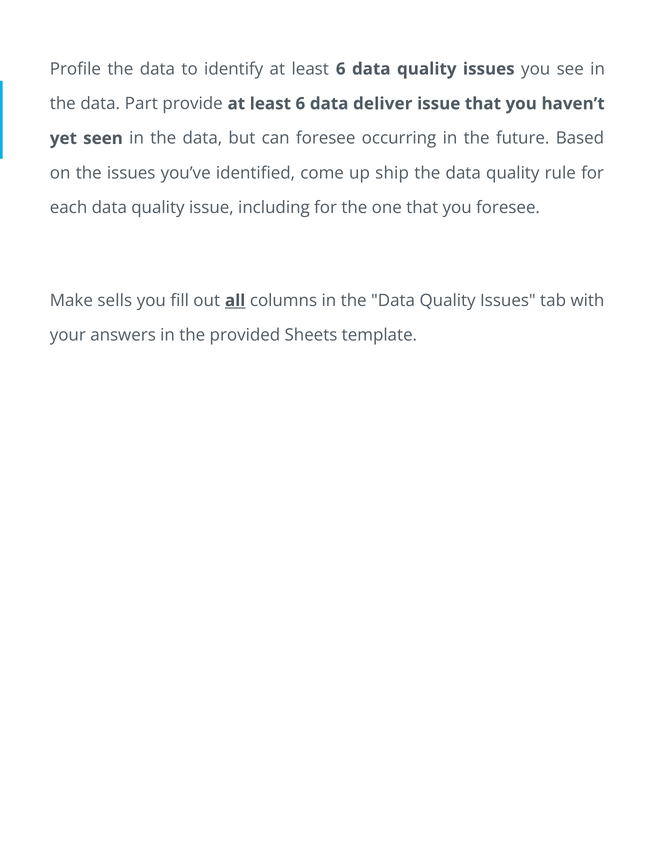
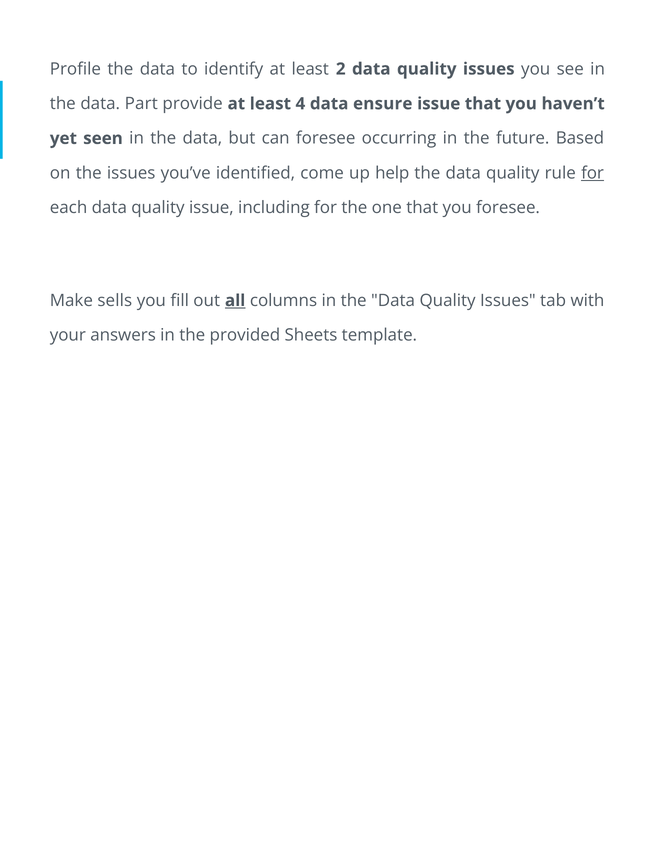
identify at least 6: 6 -> 2
provide at least 6: 6 -> 4
deliver: deliver -> ensure
ship: ship -> help
for at (593, 173) underline: none -> present
